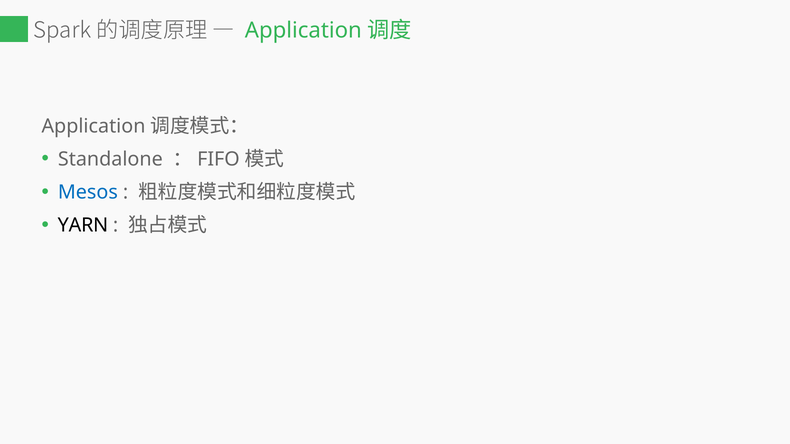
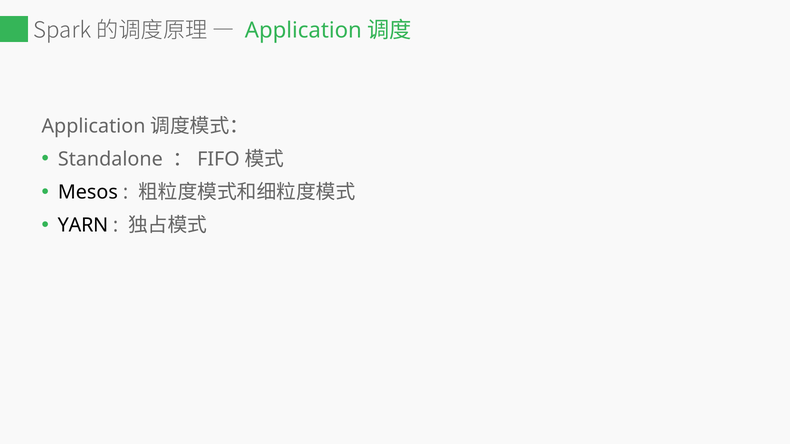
Mesos colour: blue -> black
